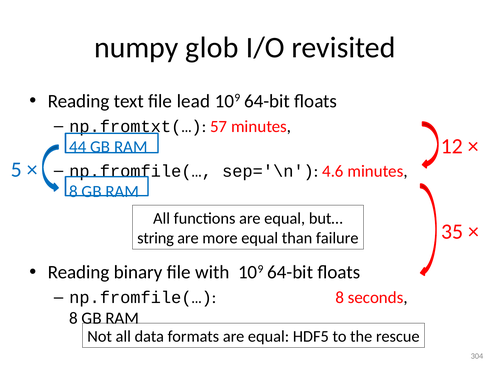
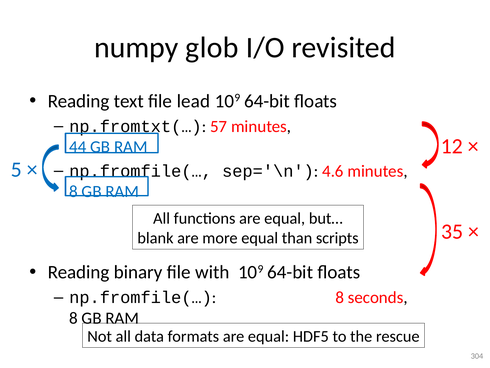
string: string -> blank
failure: failure -> scripts
